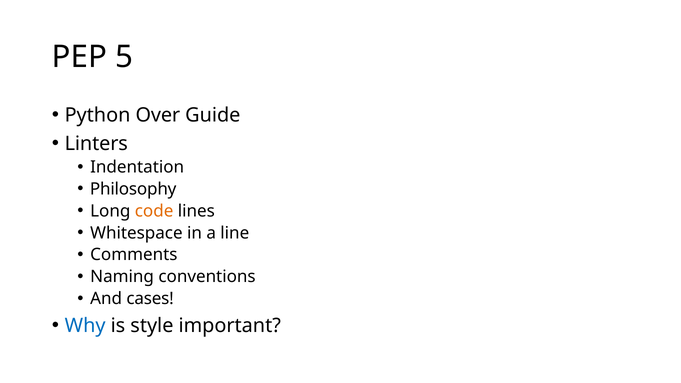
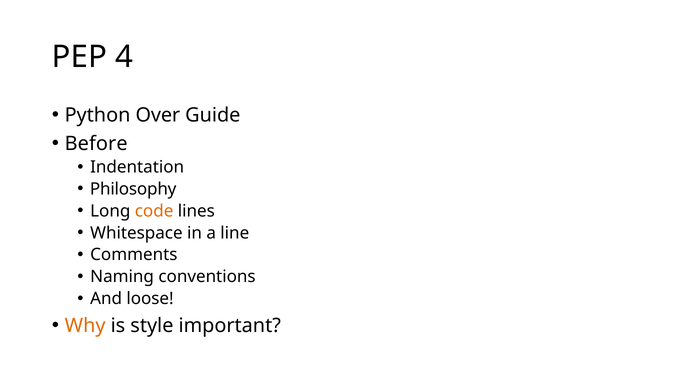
5: 5 -> 4
Linters: Linters -> Before
cases: cases -> loose
Why colour: blue -> orange
